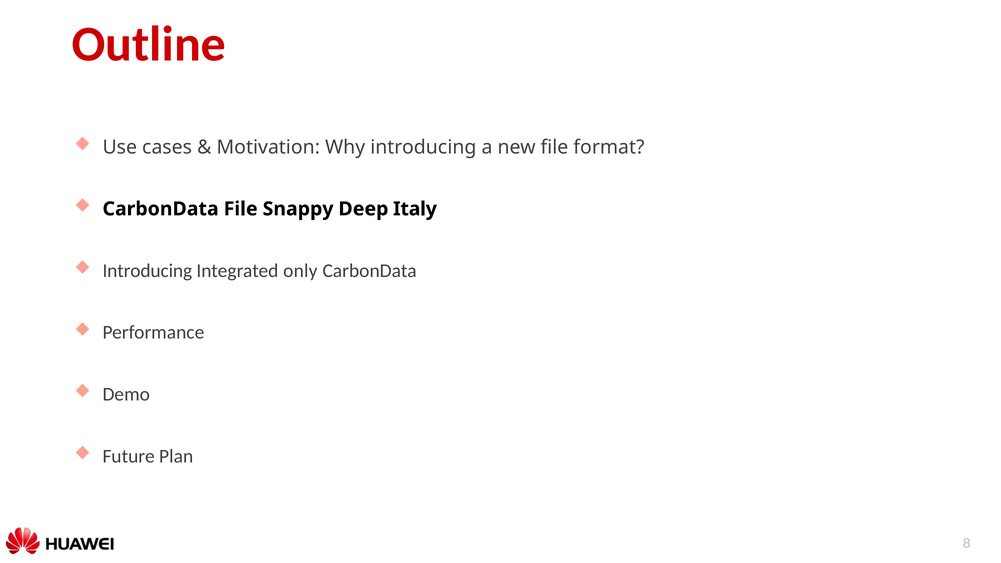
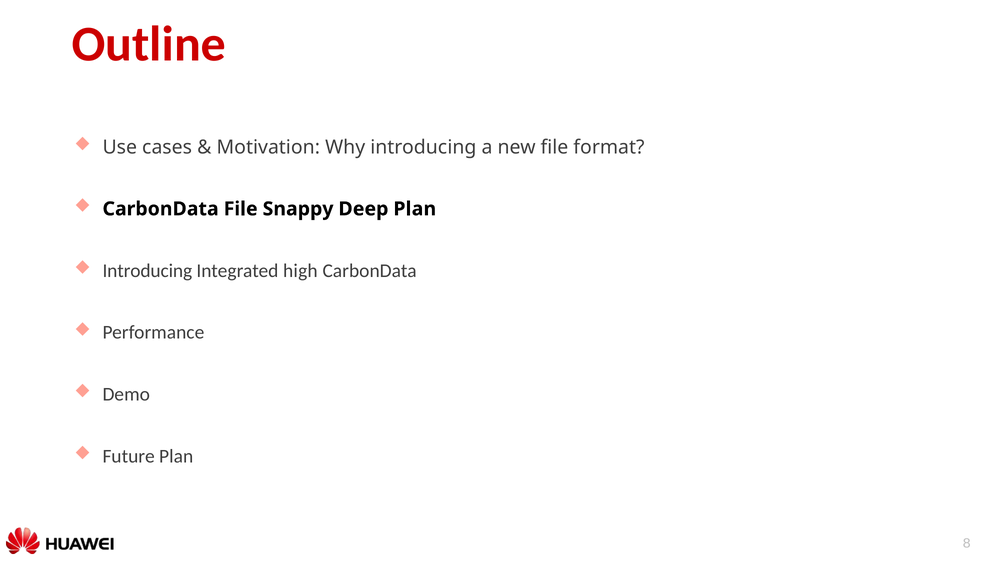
Deep Italy: Italy -> Plan
only: only -> high
